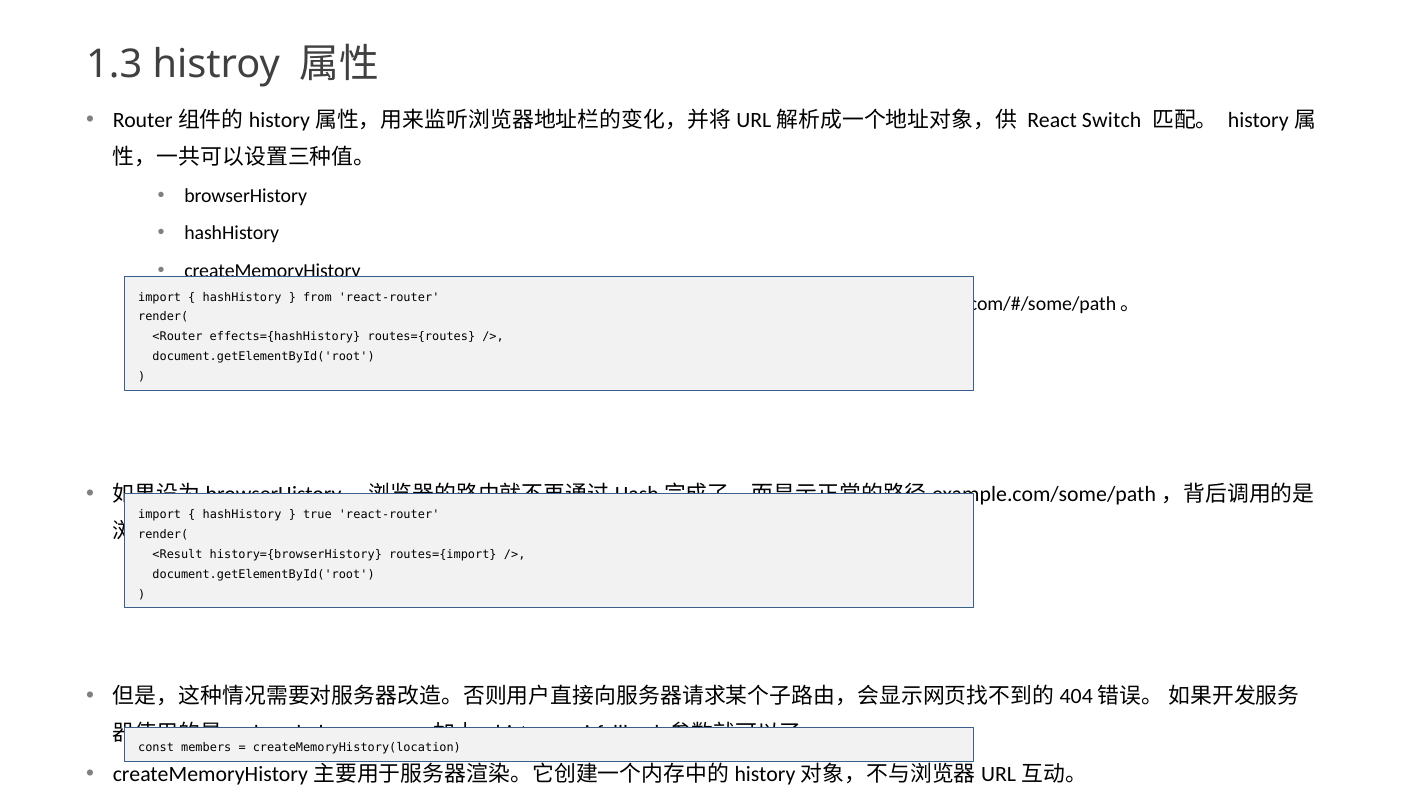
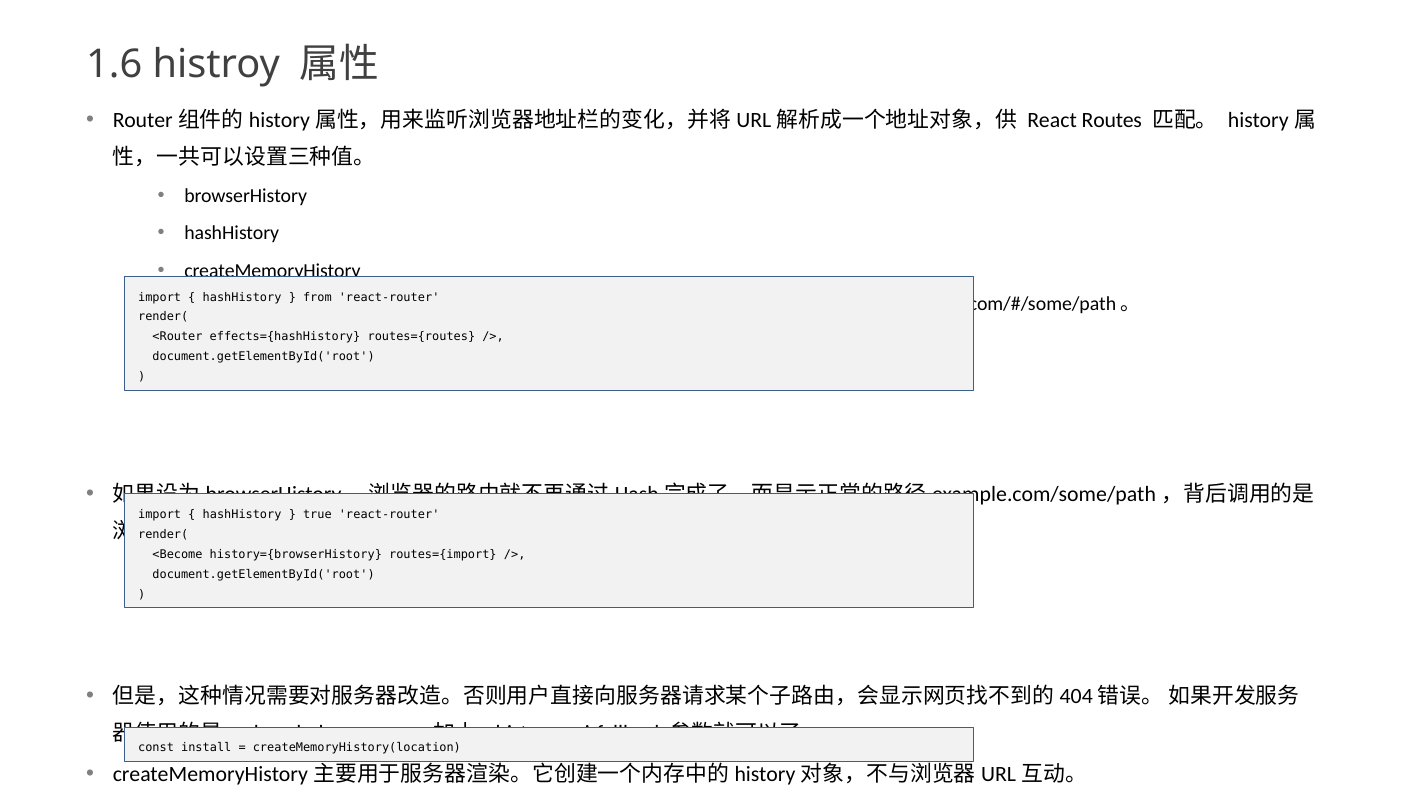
1.3: 1.3 -> 1.6
Switch: Switch -> Routes
<Result: <Result -> <Become
members: members -> install
